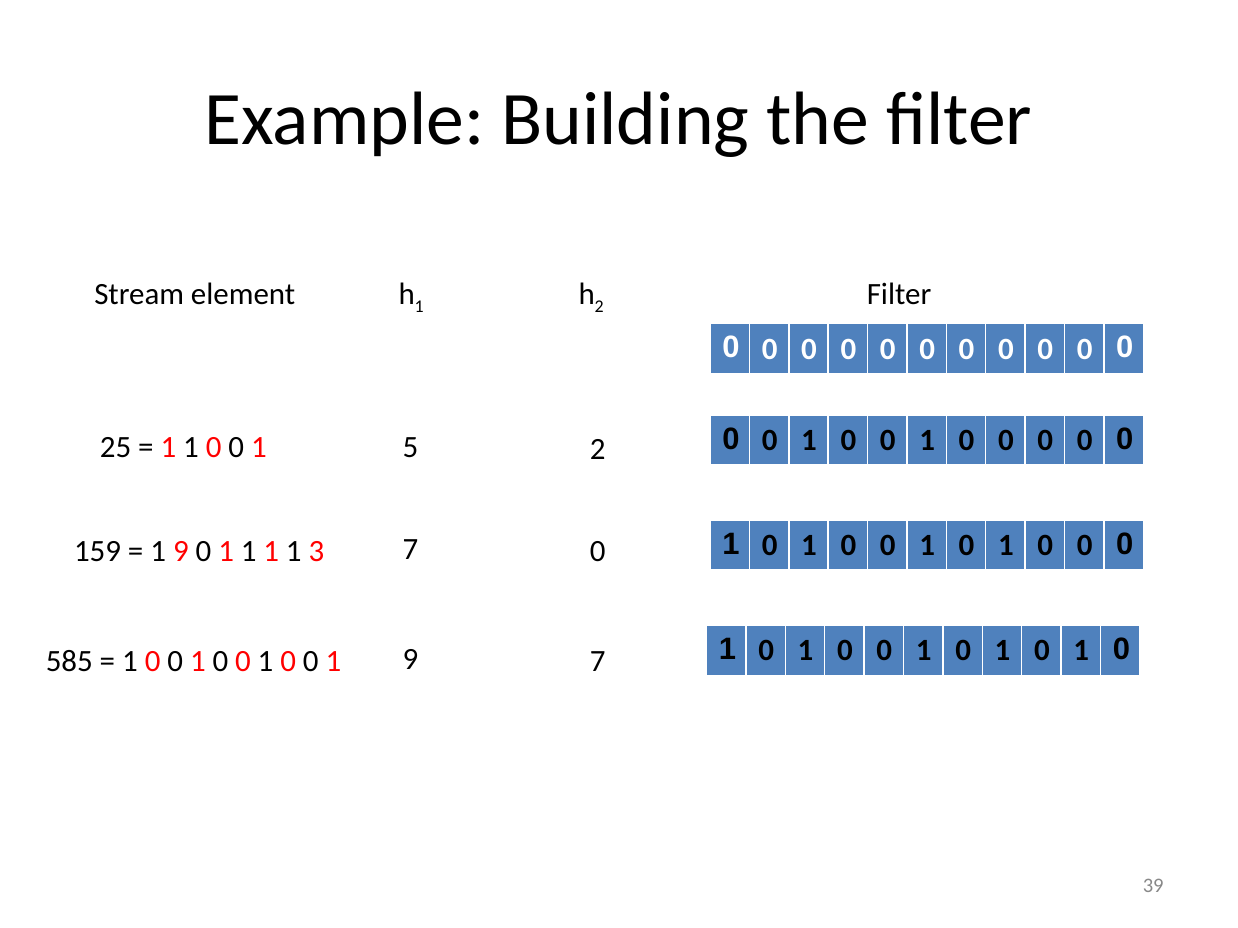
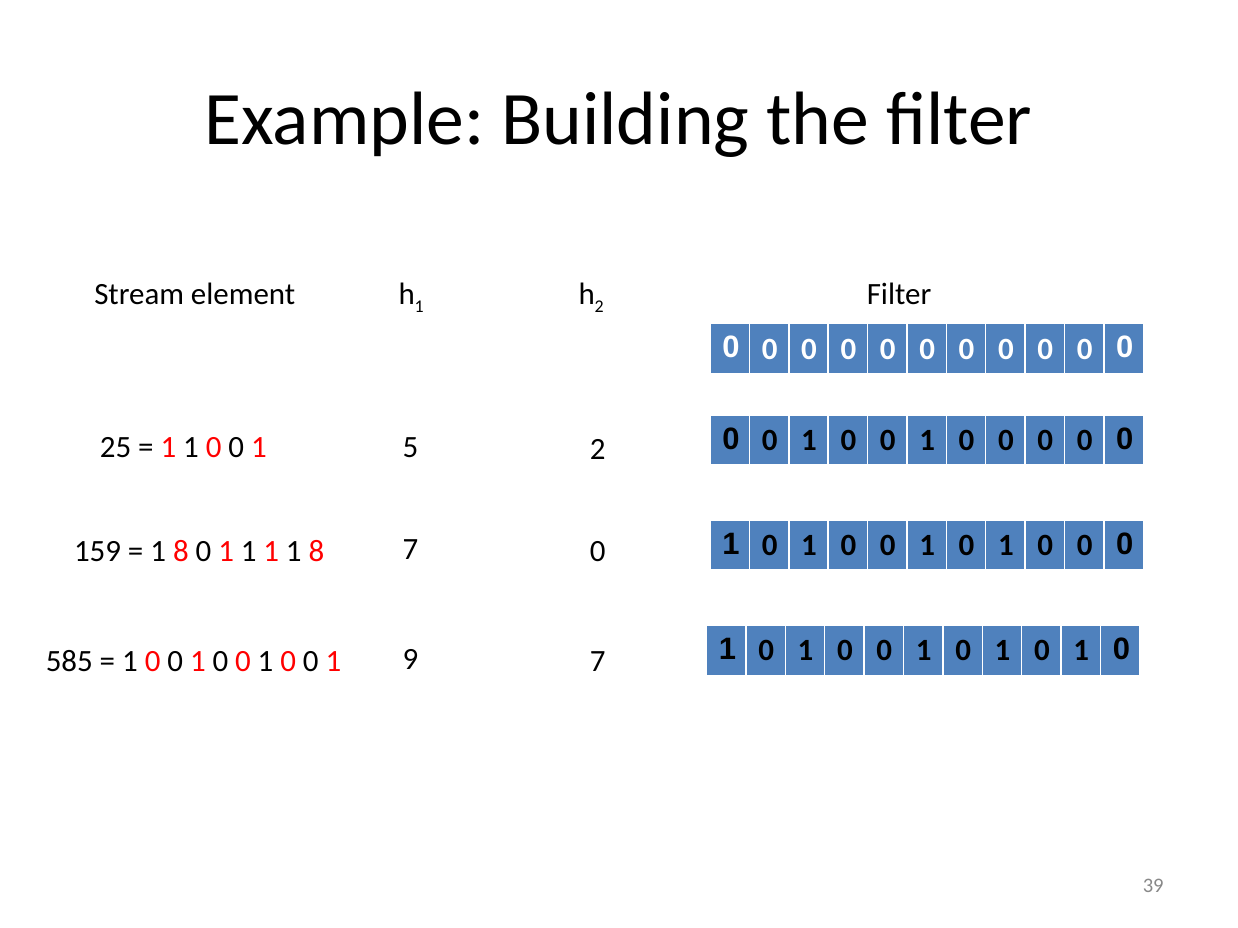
9 at (181, 551): 9 -> 8
1 1 3: 3 -> 8
